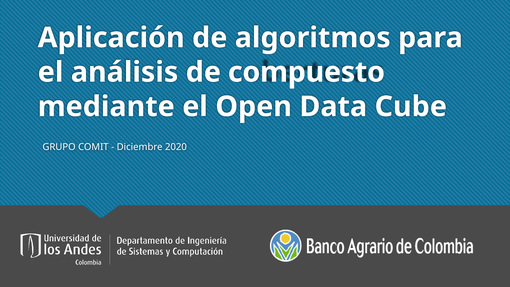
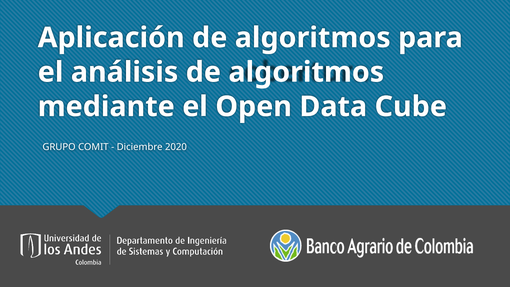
análisis de compuesto: compuesto -> algoritmos
